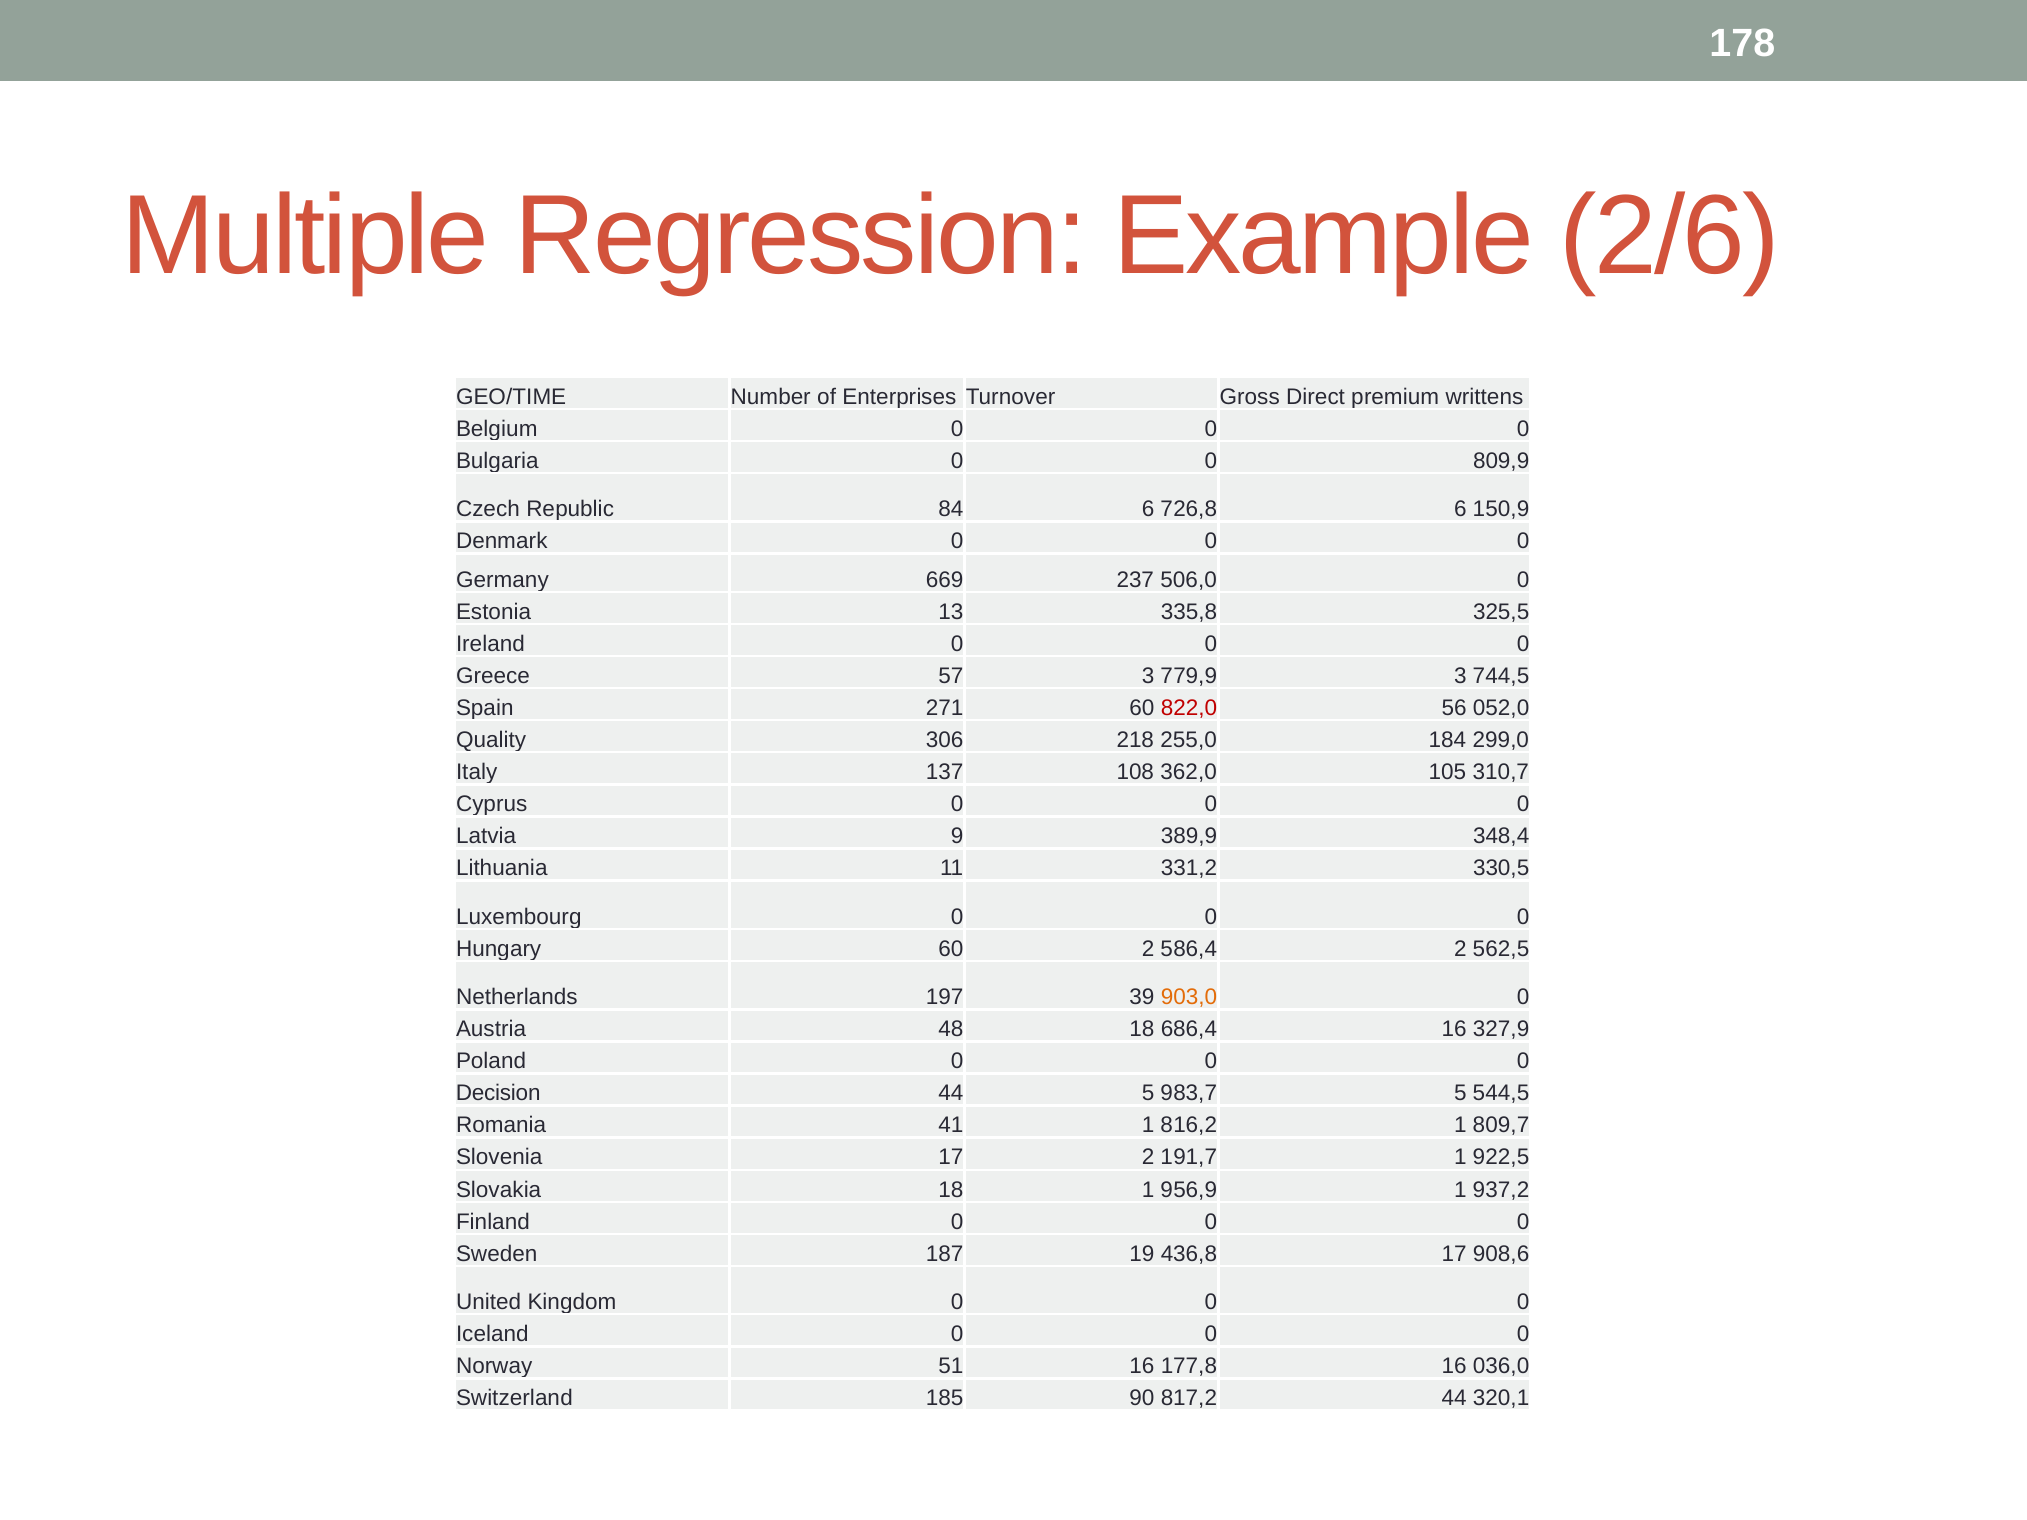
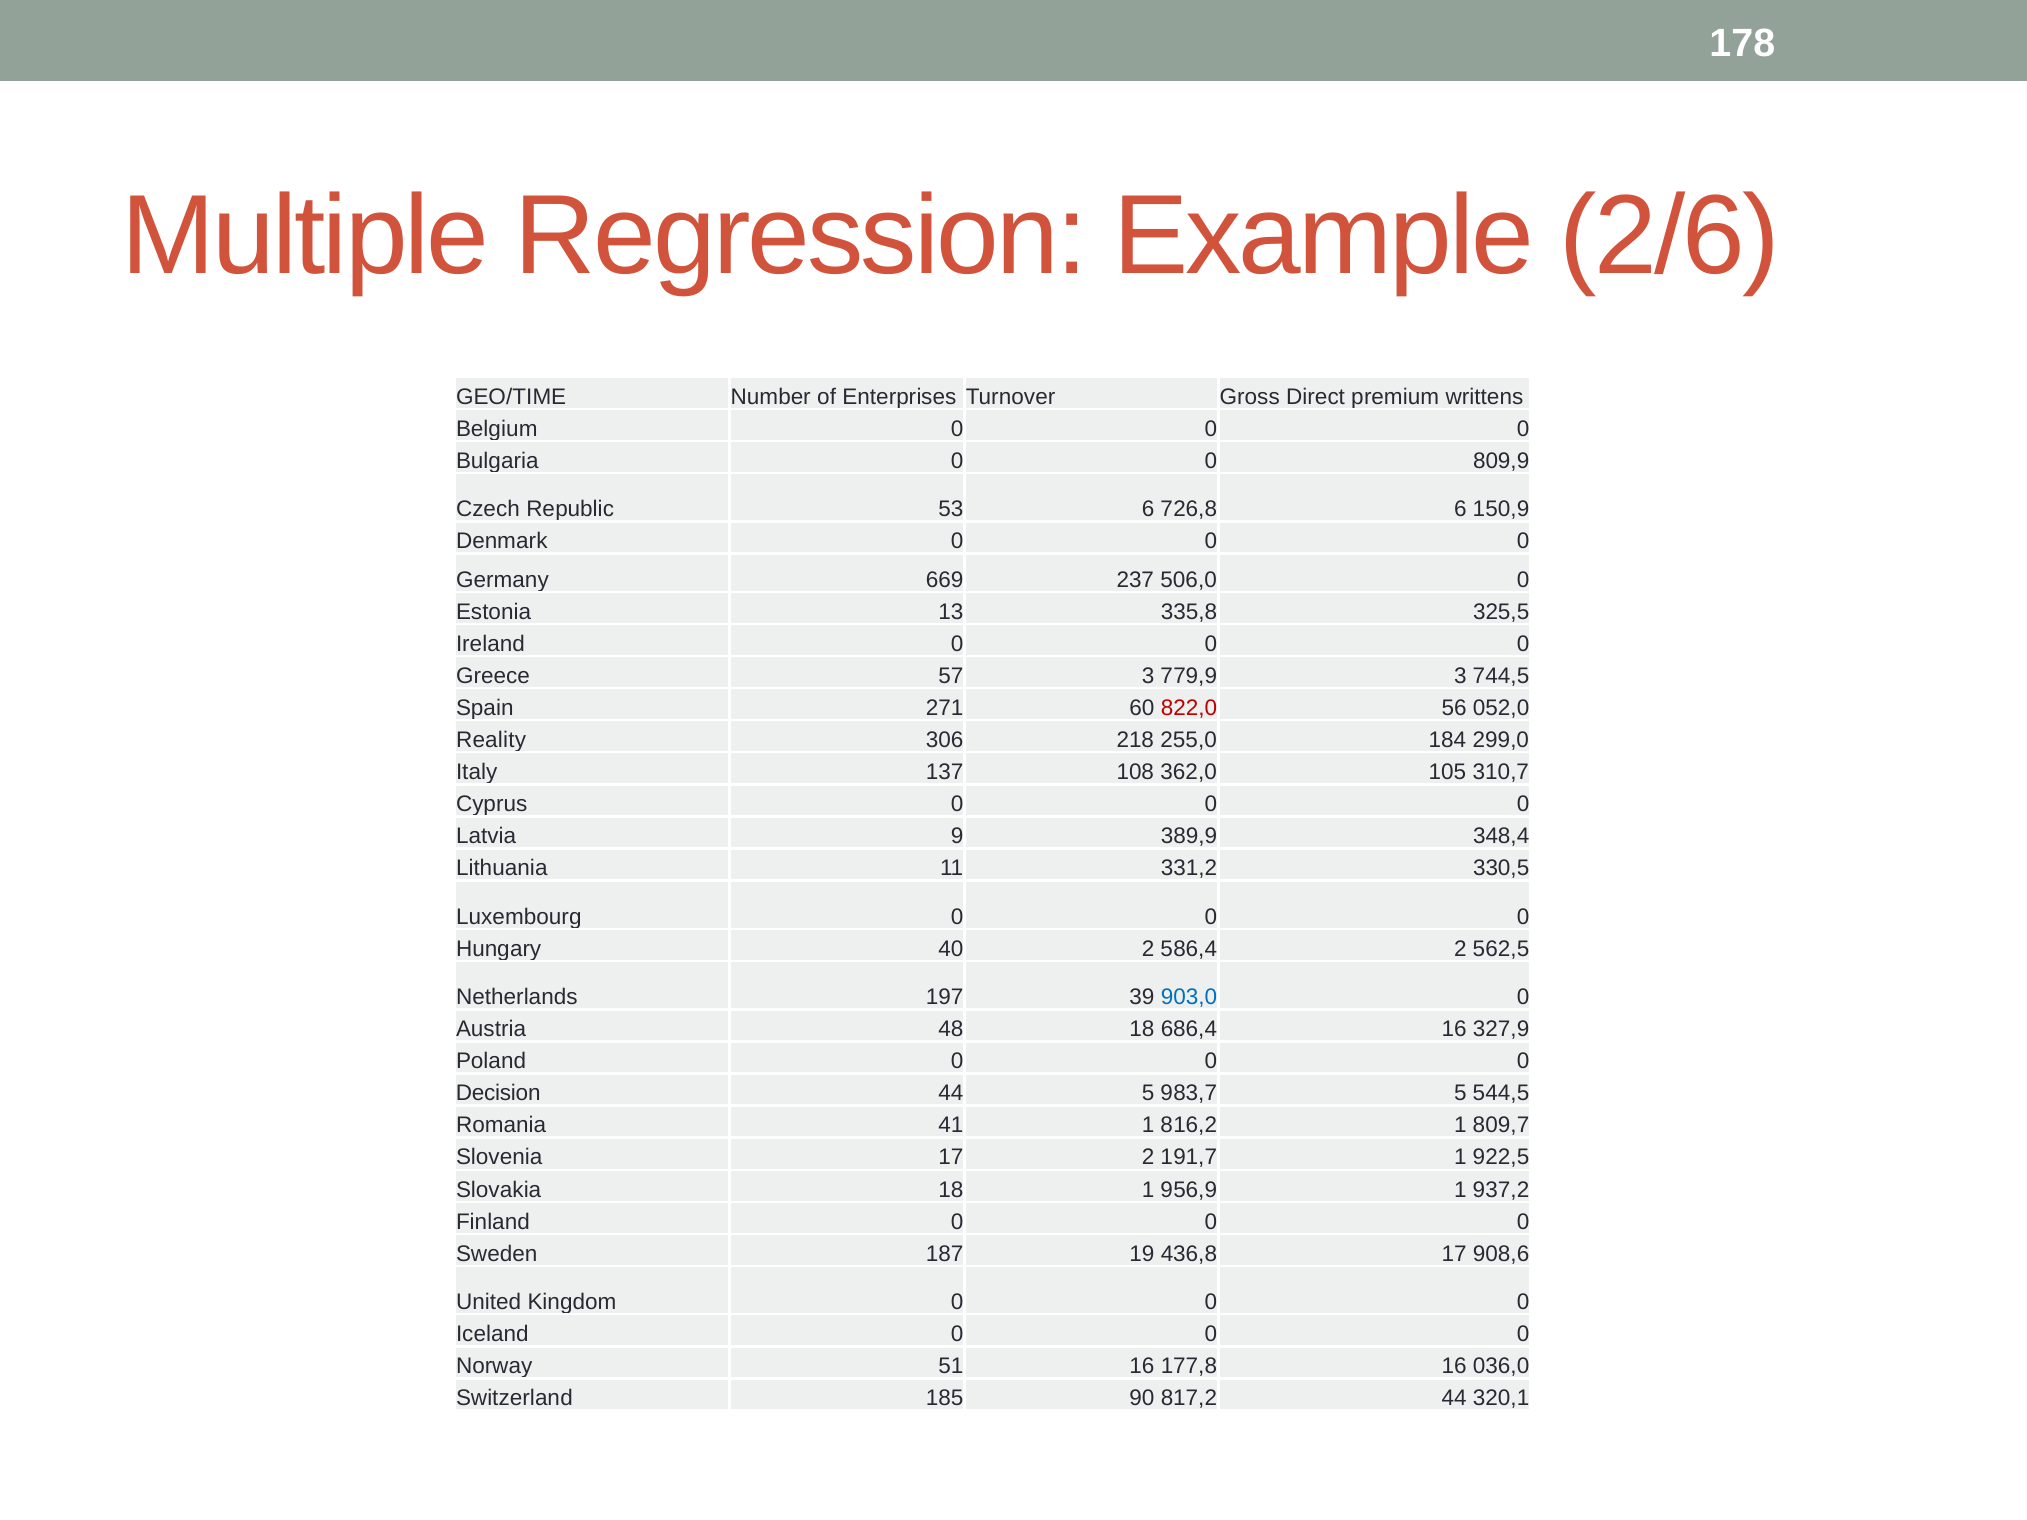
84: 84 -> 53
Quality: Quality -> Reality
Hungary 60: 60 -> 40
903,0 colour: orange -> blue
